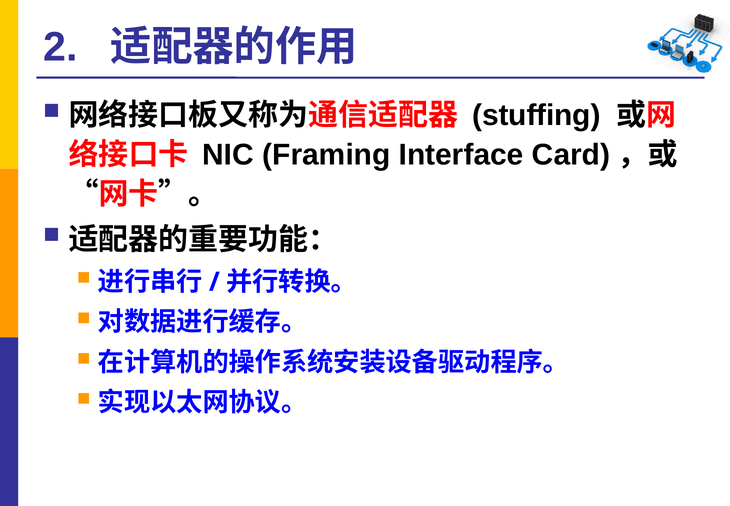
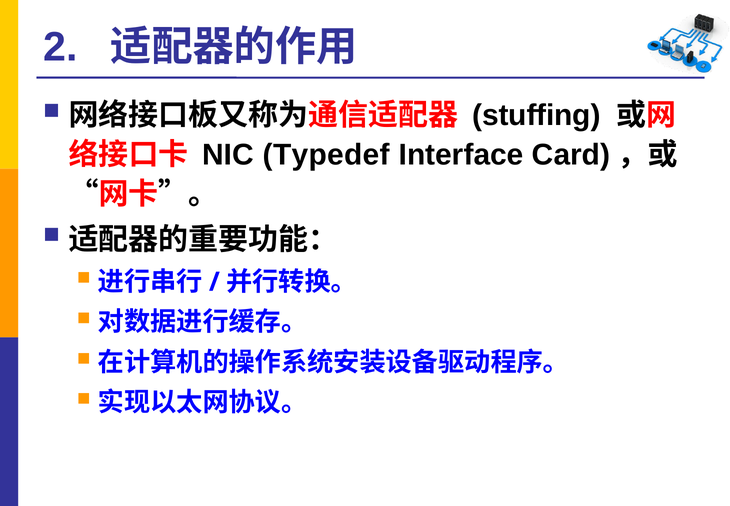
Framing: Framing -> Typedef
